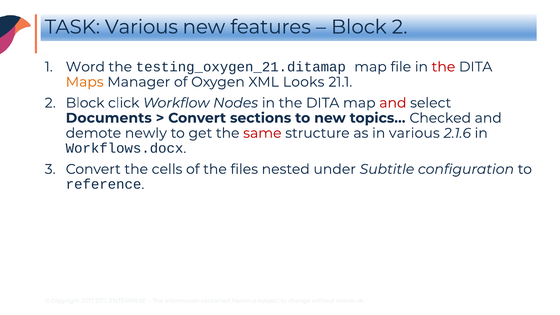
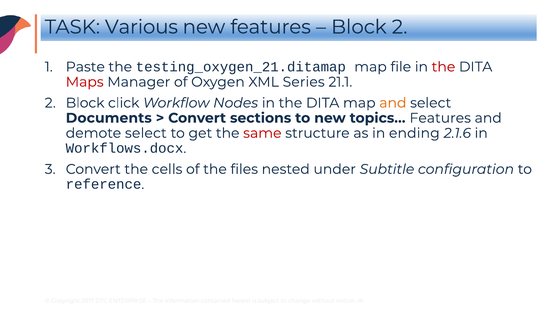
Word: Word -> Paste
Maps colour: orange -> red
Looks: Looks -> Series
and at (393, 103) colour: red -> orange
topics… Checked: Checked -> Features
demote newly: newly -> select
in various: various -> ending
